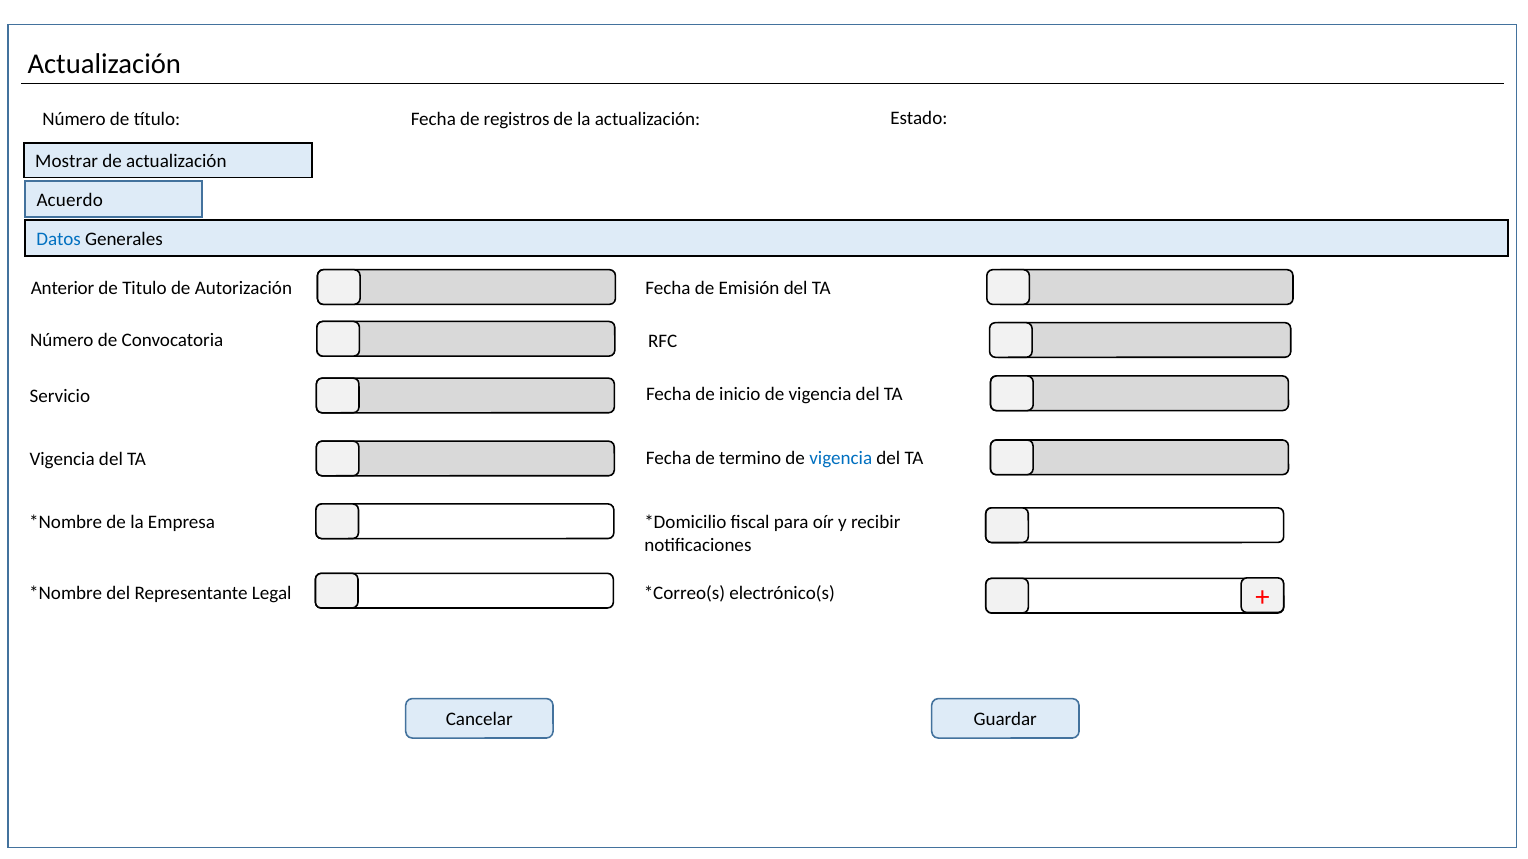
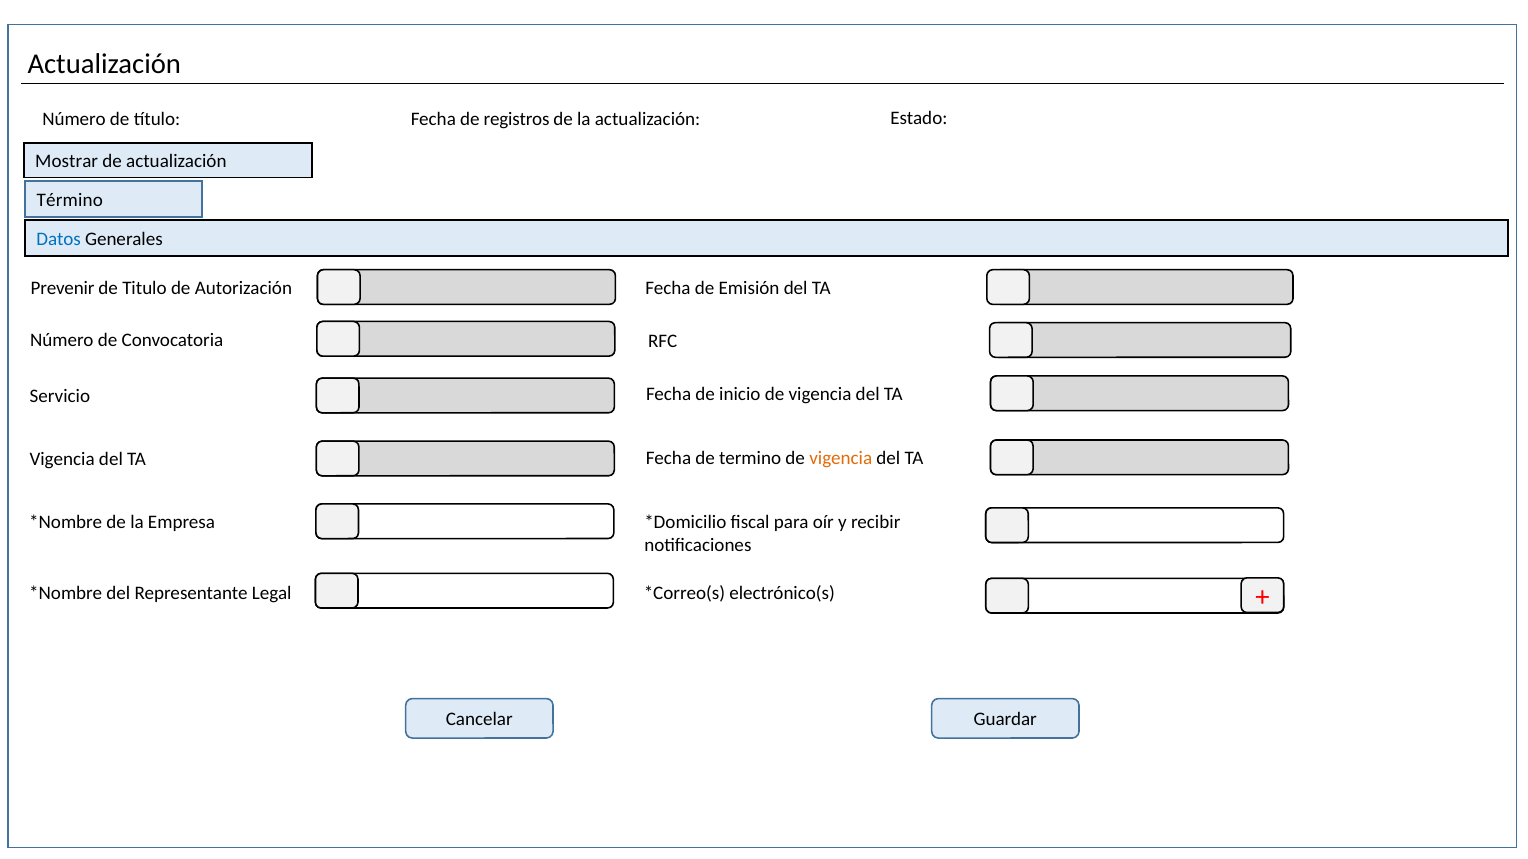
Acuerdo: Acuerdo -> Término
Anterior: Anterior -> Prevenir
vigencia at (841, 459) colour: blue -> orange
